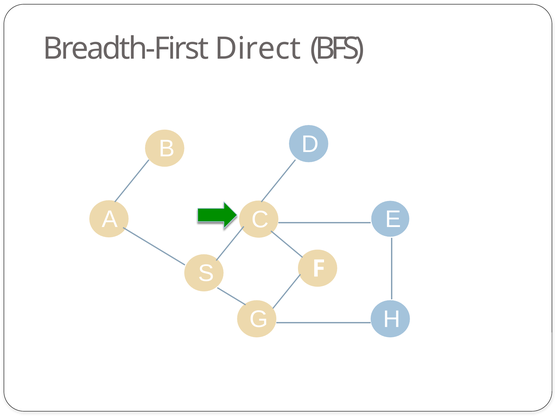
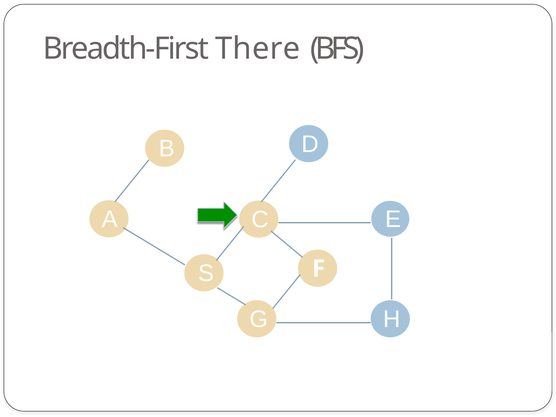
Direct: Direct -> There
